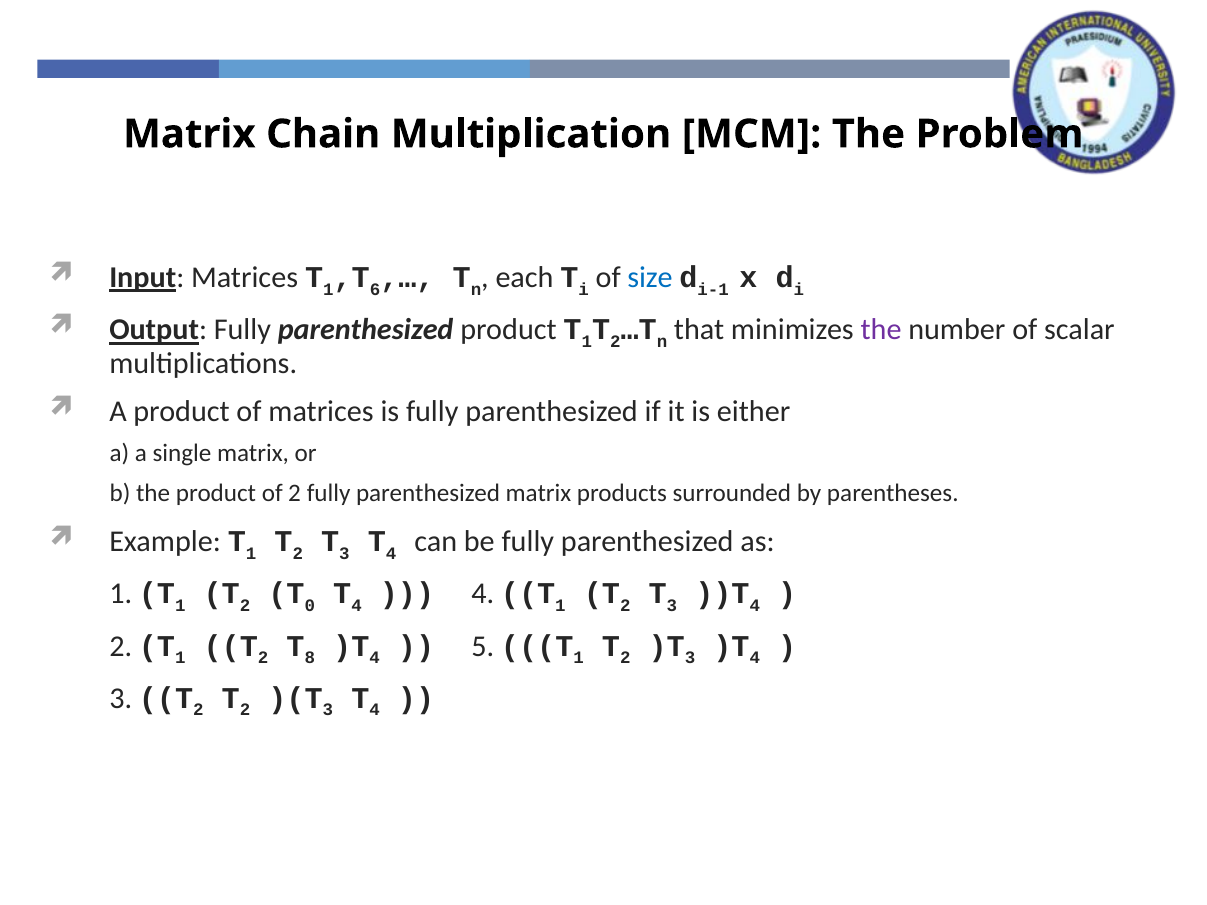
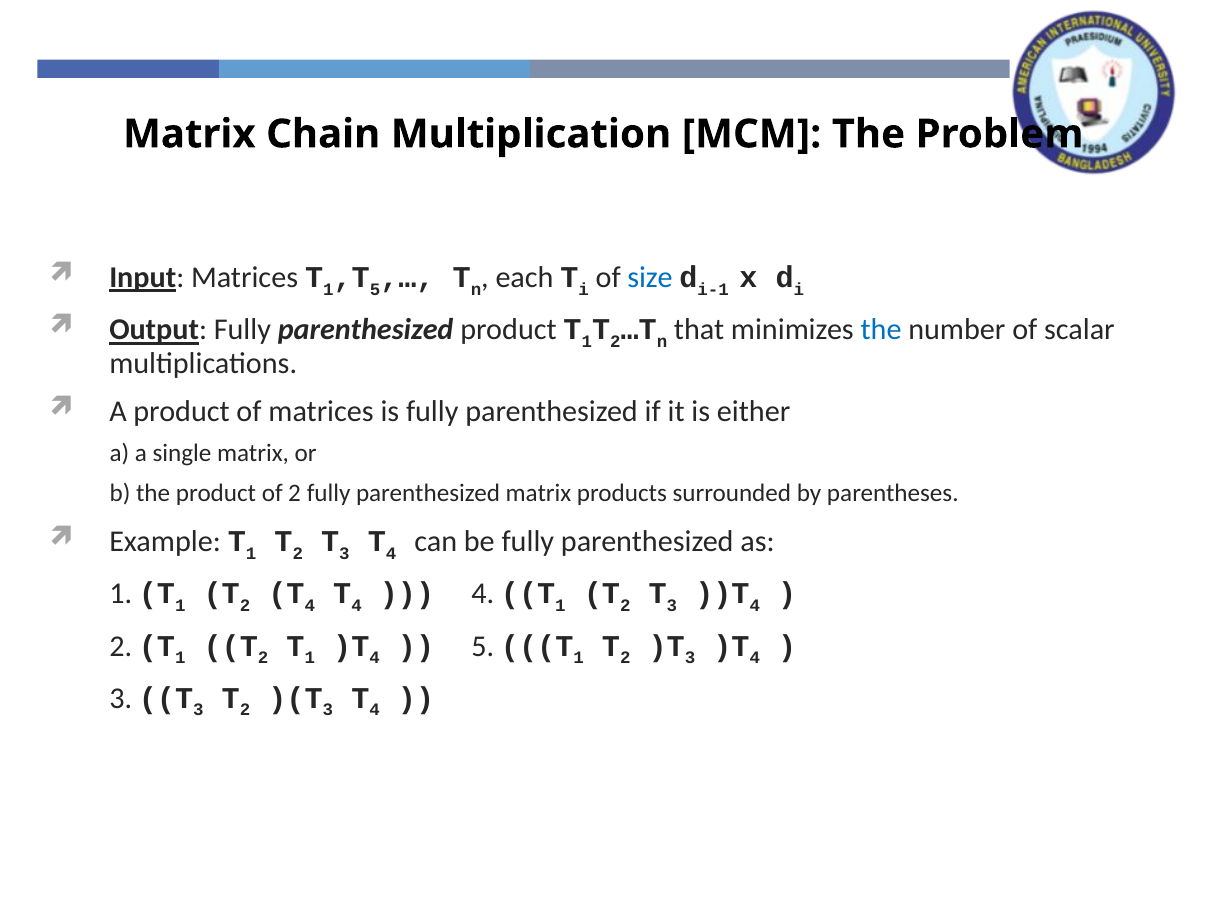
6 at (375, 290): 6 -> 5
the at (881, 330) colour: purple -> blue
0 at (310, 606): 0 -> 4
8 at (310, 658): 8 -> 1
2 at (198, 710): 2 -> 3
